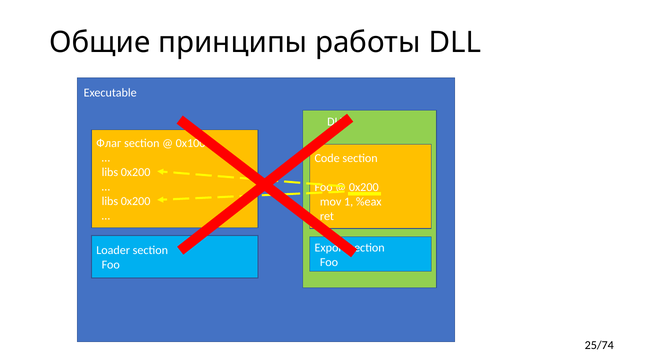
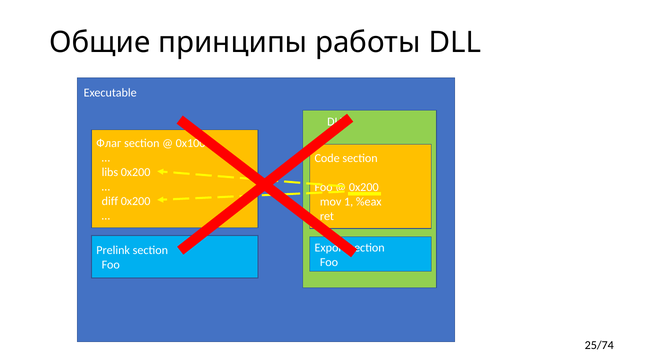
libs at (110, 201): libs -> diff
Loader: Loader -> Prelink
